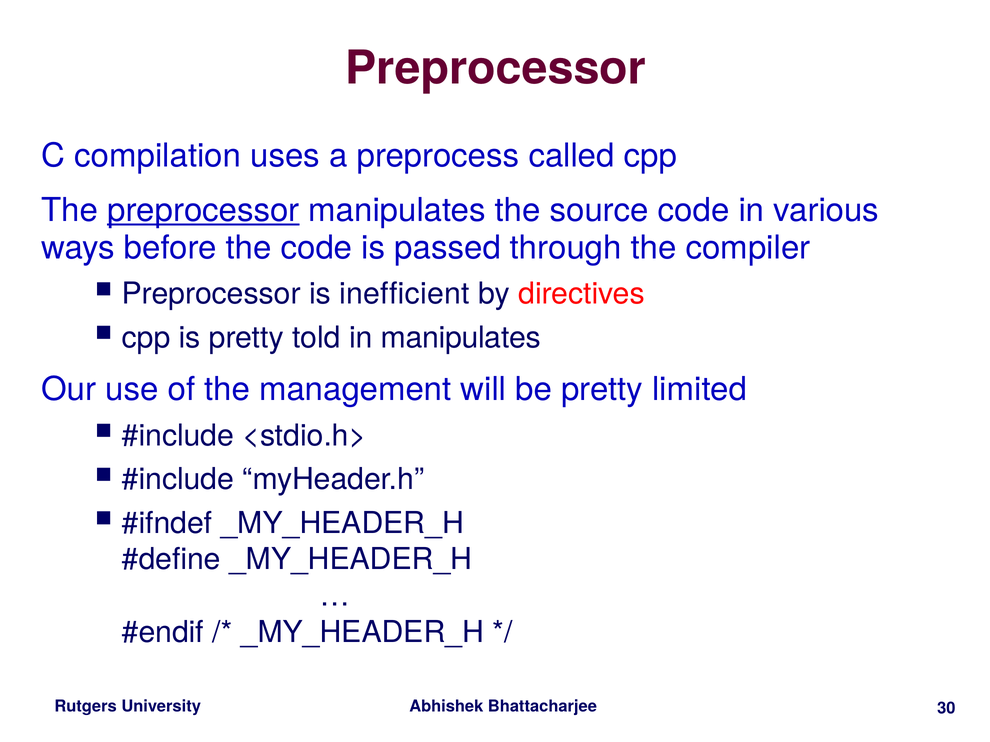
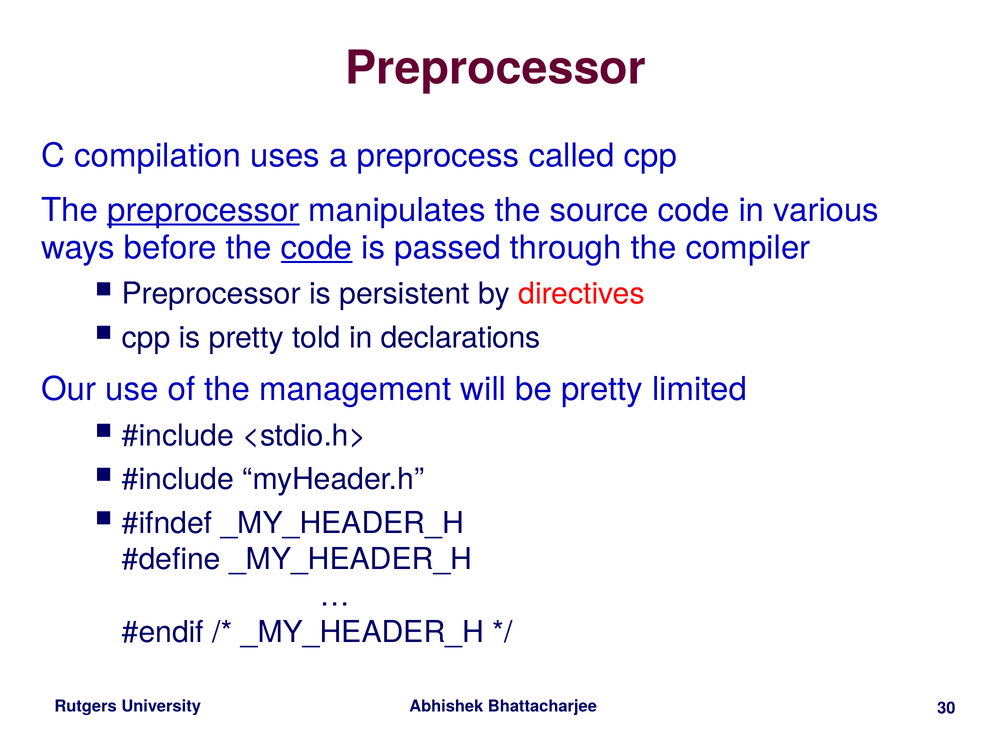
code at (317, 248) underline: none -> present
inefficient: inefficient -> persistent
in manipulates: manipulates -> declarations
